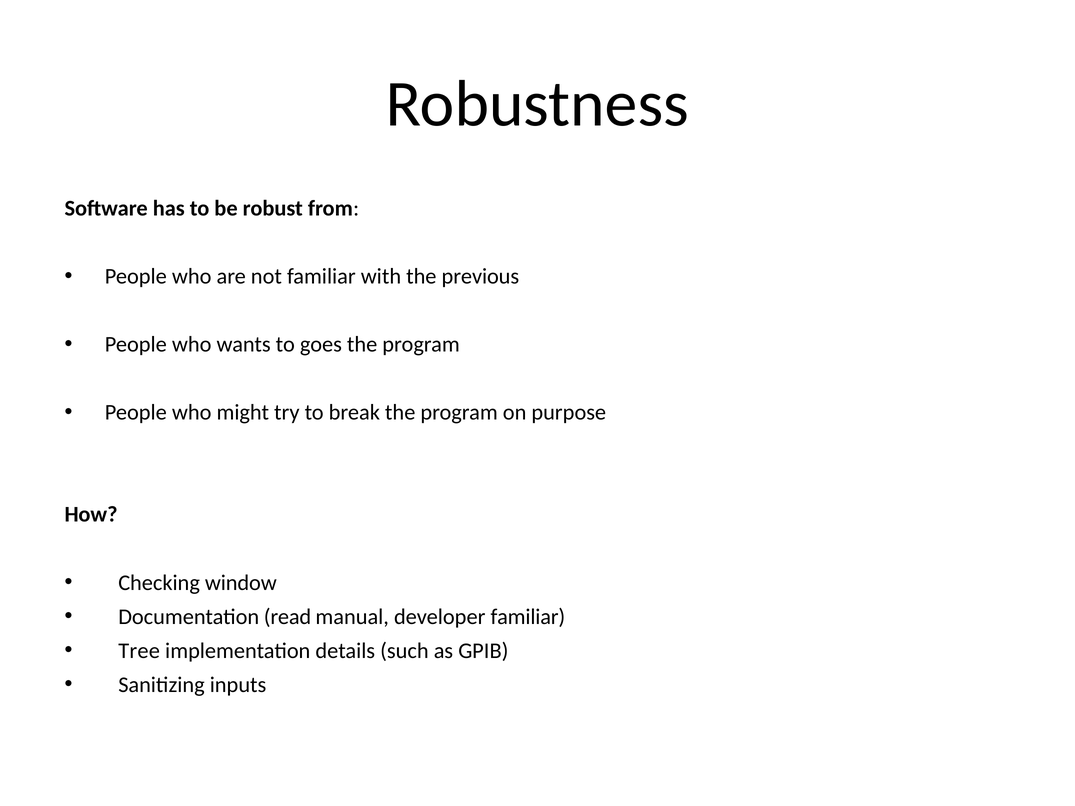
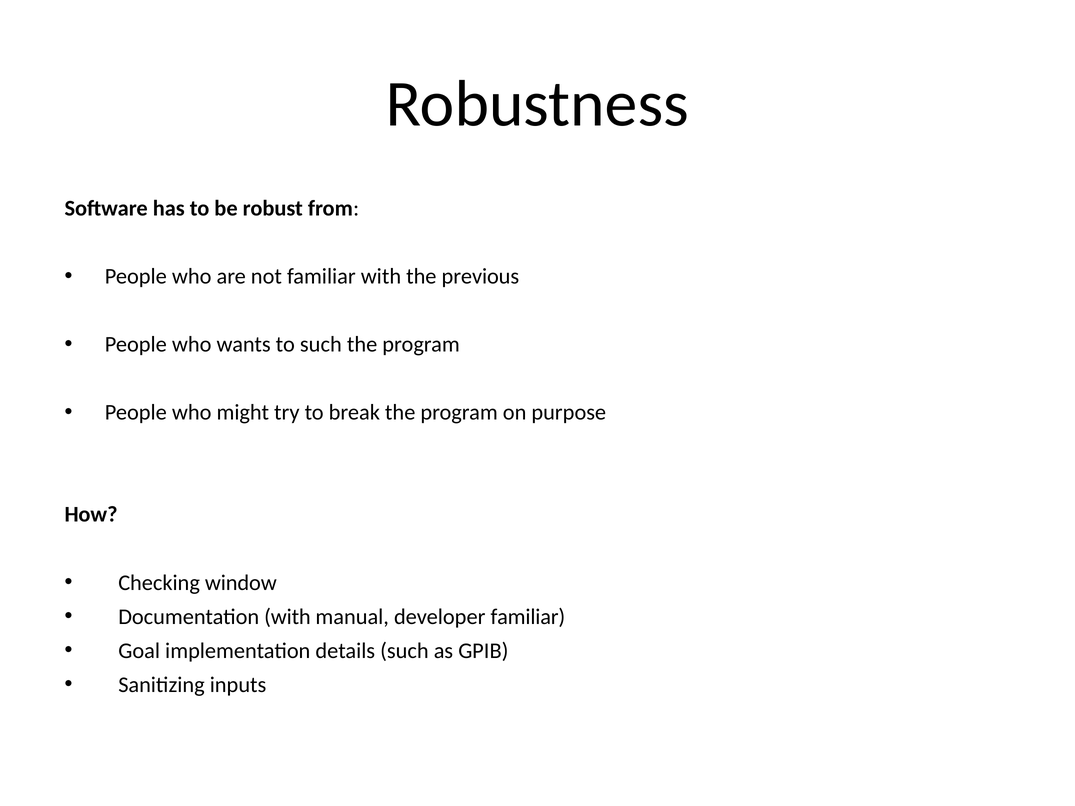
to goes: goes -> such
Documentation read: read -> with
Tree: Tree -> Goal
